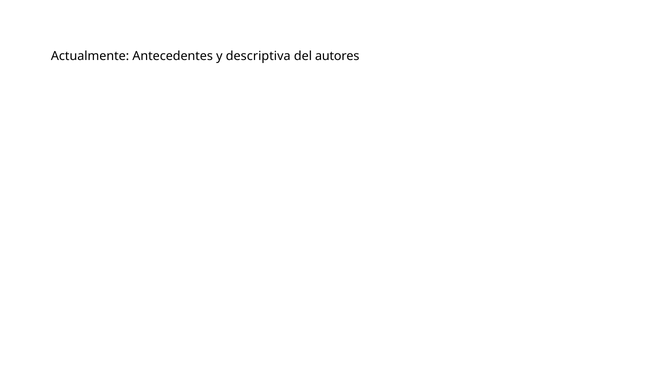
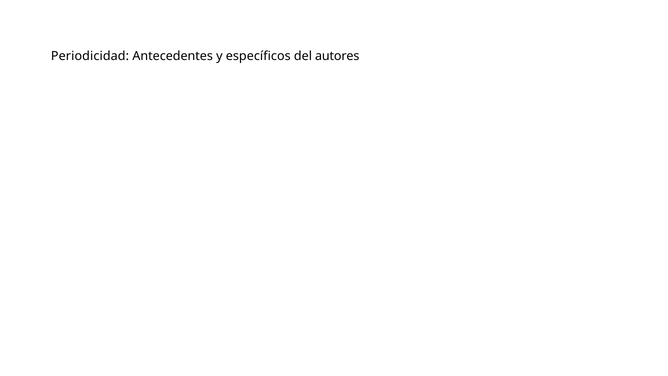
Actualmente: Actualmente -> Periodicidad
descriptiva: descriptiva -> específicos
